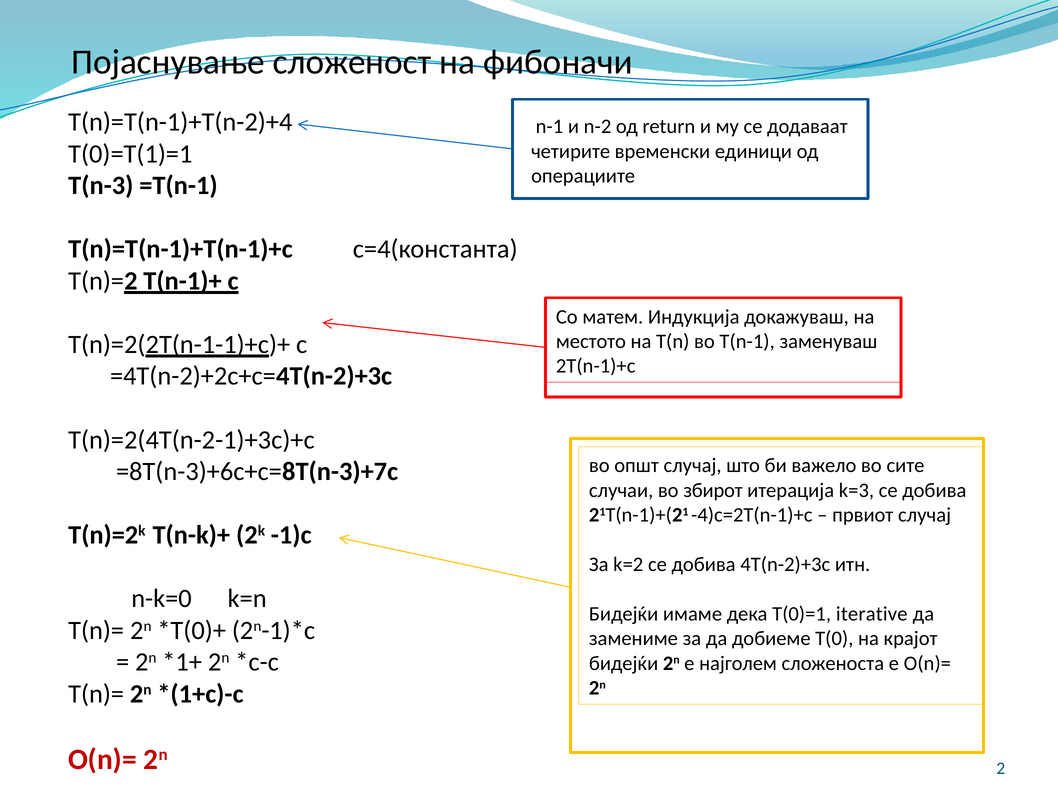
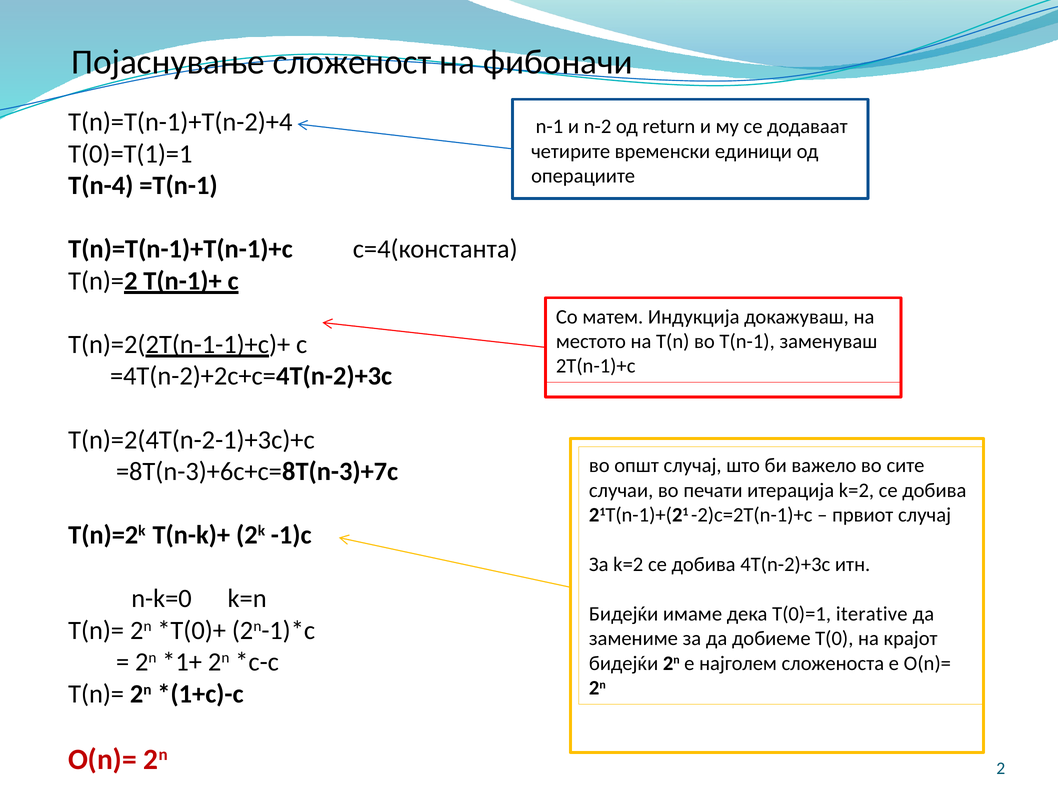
T(n-3: T(n-3 -> T(n-4
збирот: збирот -> печати
итерација k=3: k=3 -> k=2
-4)c=2T(n-1)+c: -4)c=2T(n-1)+c -> -2)c=2T(n-1)+c
